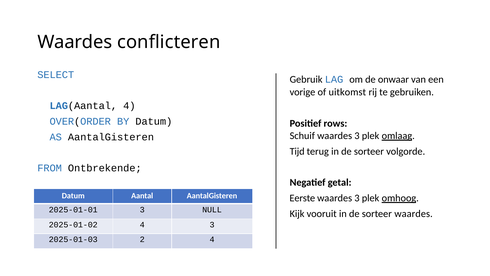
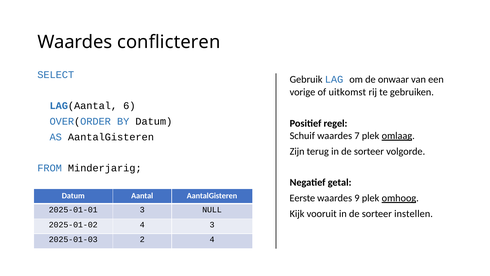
LAG(Aantal 4: 4 -> 6
rows: rows -> regel
Schuif waardes 3: 3 -> 7
Tijd: Tijd -> Zijn
Ontbrekende: Ontbrekende -> Minderjarig
3 at (357, 198): 3 -> 9
sorteer waardes: waardes -> instellen
